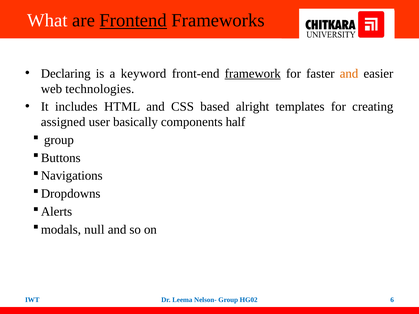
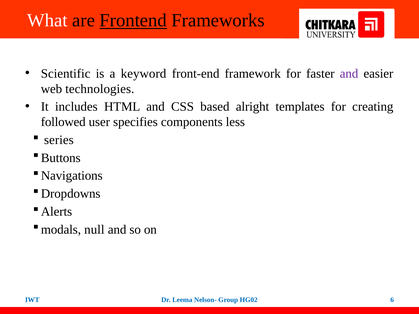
Declaring: Declaring -> Scientific
framework underline: present -> none
and at (349, 74) colour: orange -> purple
assigned: assigned -> followed
basically: basically -> specifies
half: half -> less
group at (59, 140): group -> series
